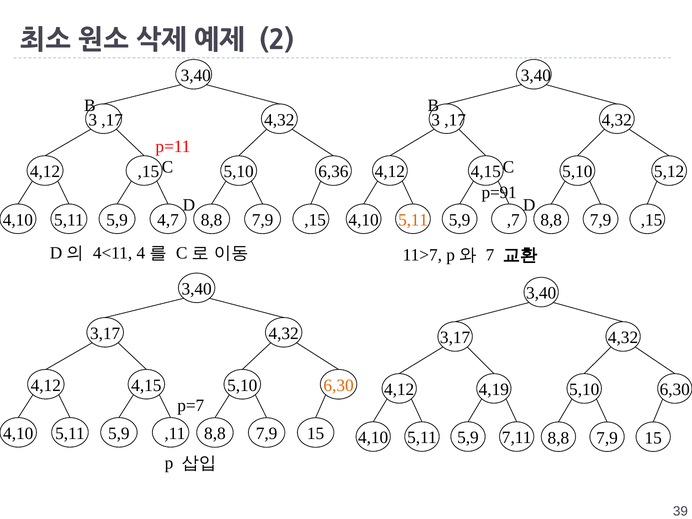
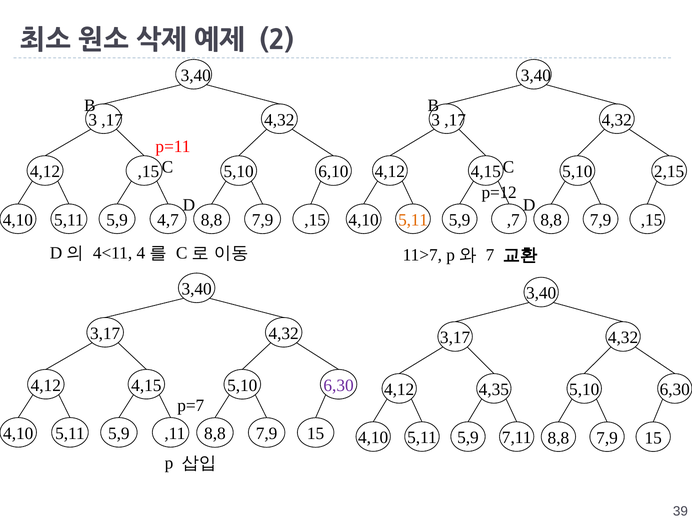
6,36: 6,36 -> 6,10
5,12: 5,12 -> 2,15
p=91: p=91 -> p=12
6,30 at (339, 385) colour: orange -> purple
4,19: 4,19 -> 4,35
